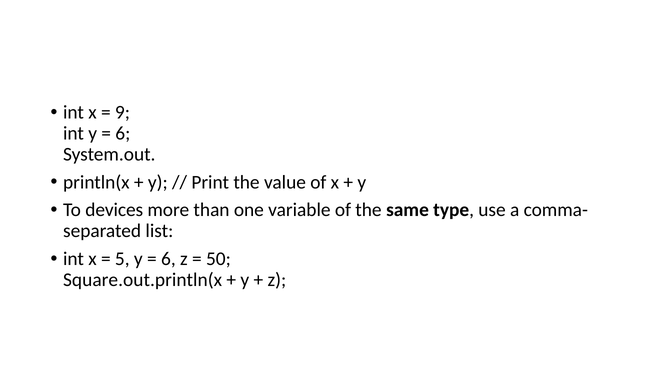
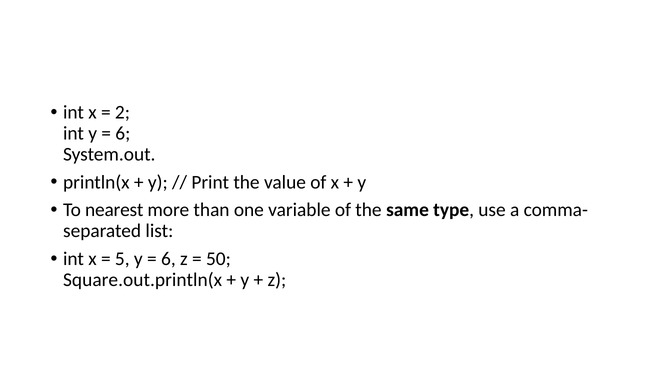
9: 9 -> 2
devices: devices -> nearest
